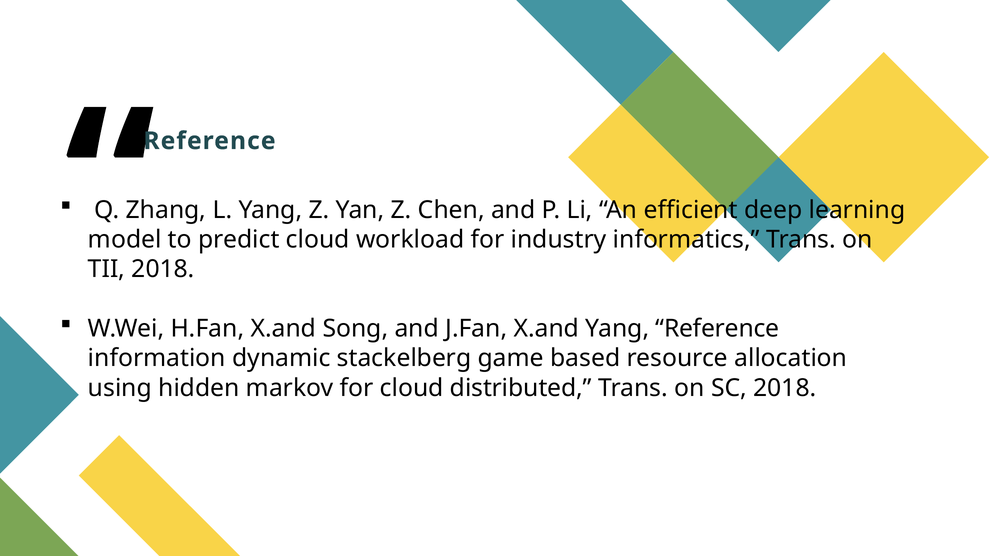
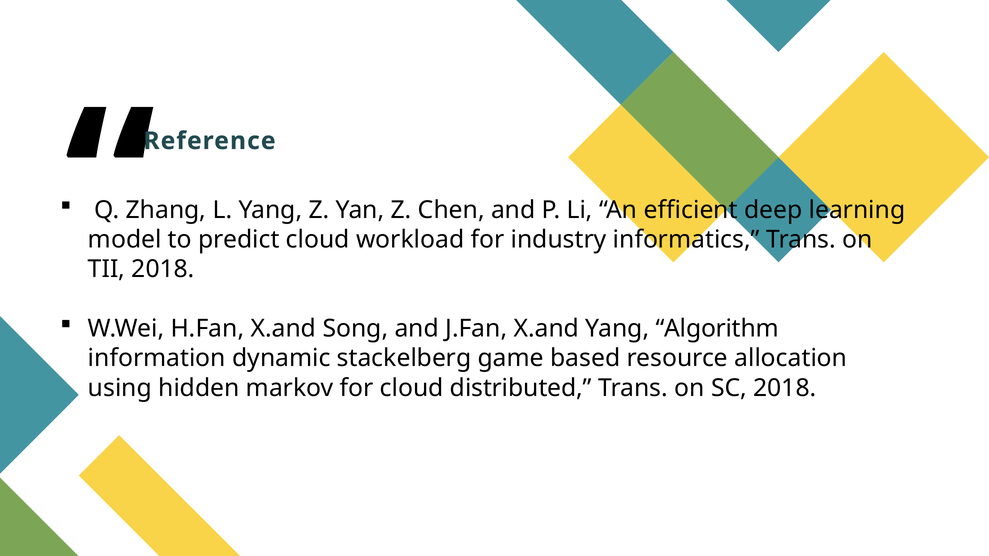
Yang Reference: Reference -> Algorithm
